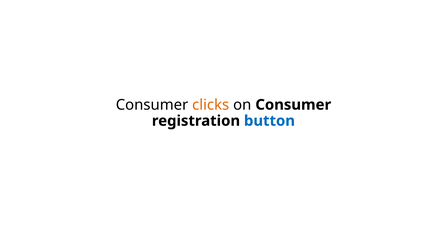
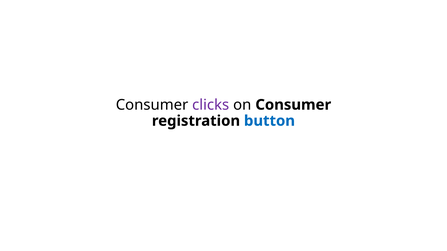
clicks colour: orange -> purple
